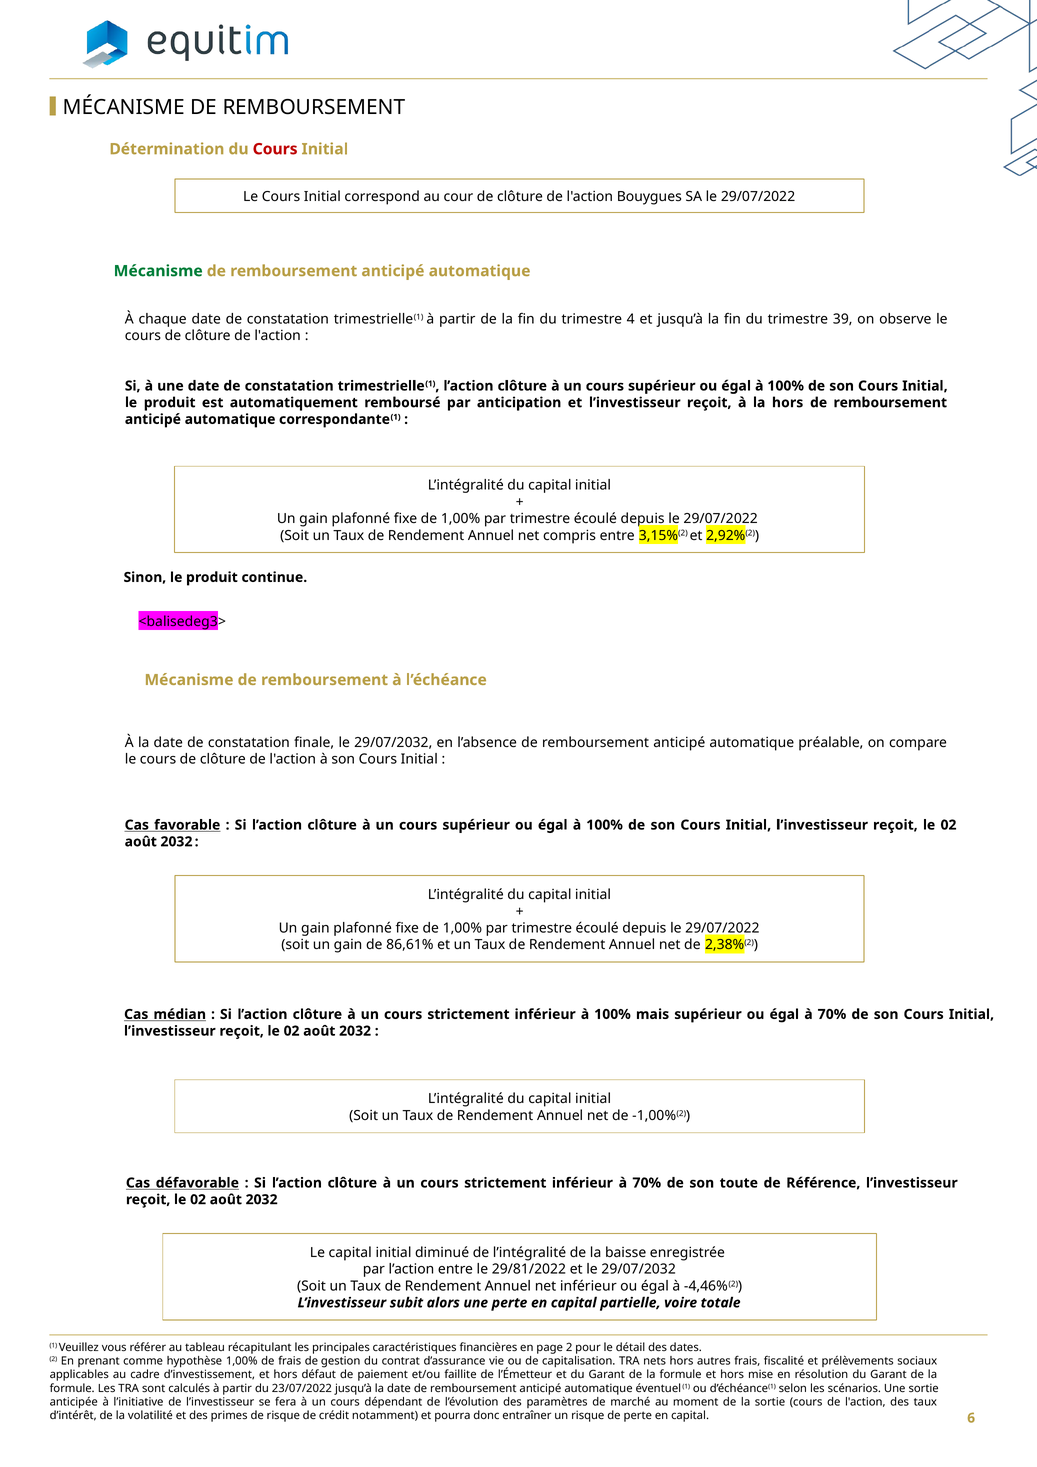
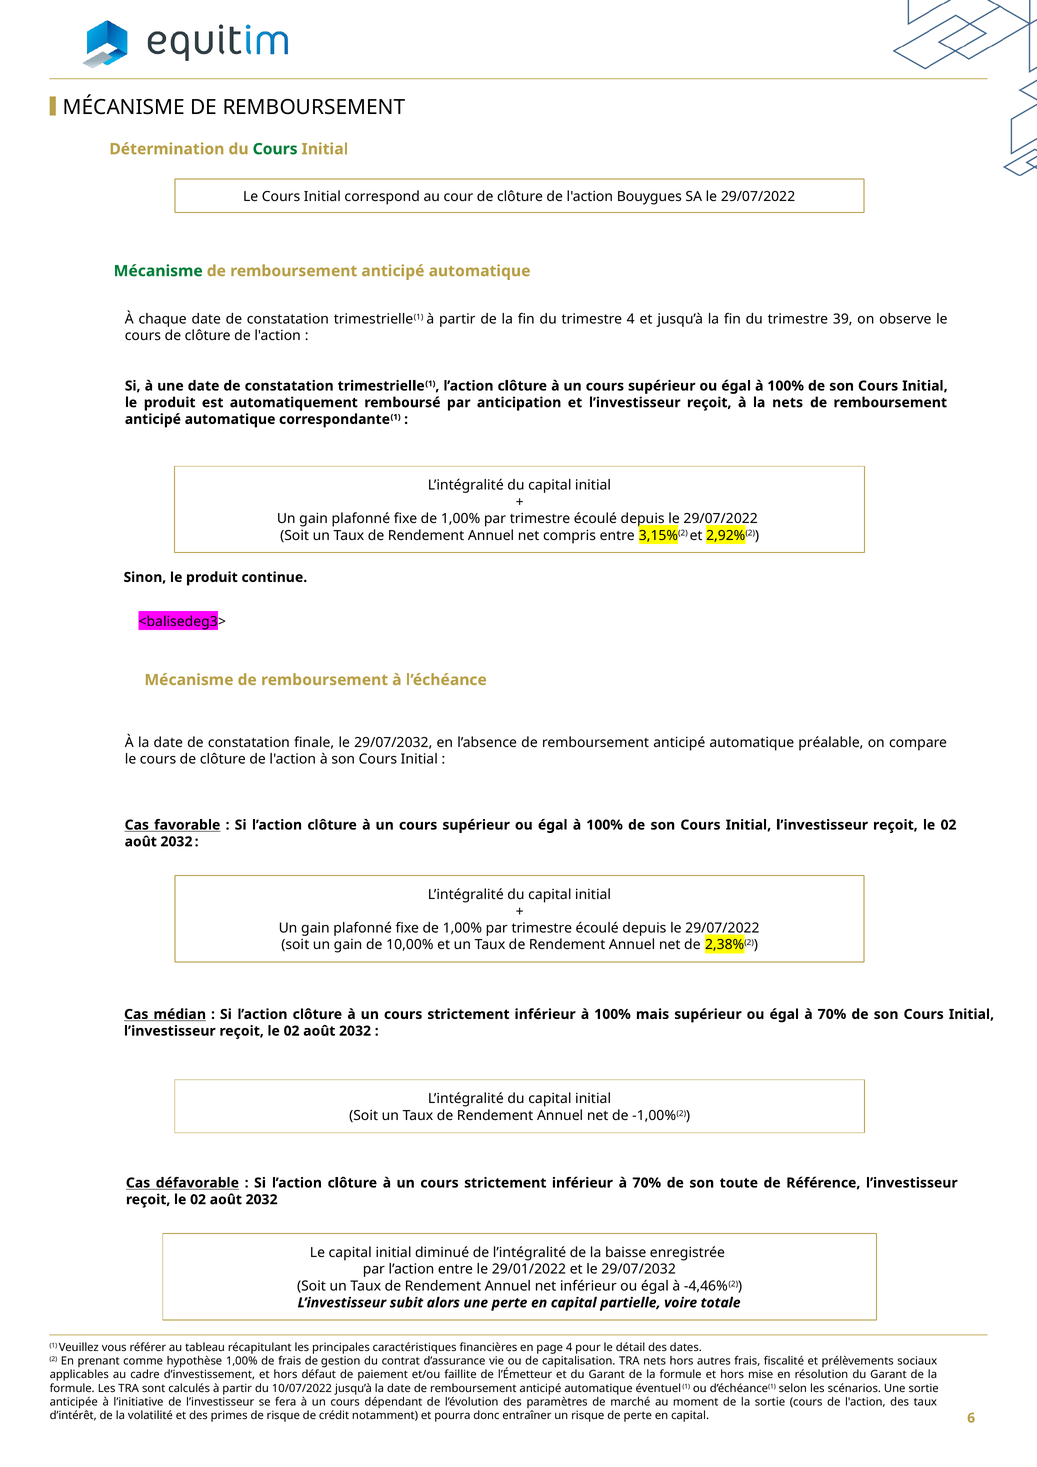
Cours at (275, 149) colour: red -> green
la hors: hors -> nets
86,61%: 86,61% -> 10,00%
29/81/2022: 29/81/2022 -> 29/01/2022
page 2: 2 -> 4
23/07/2022: 23/07/2022 -> 10/07/2022
